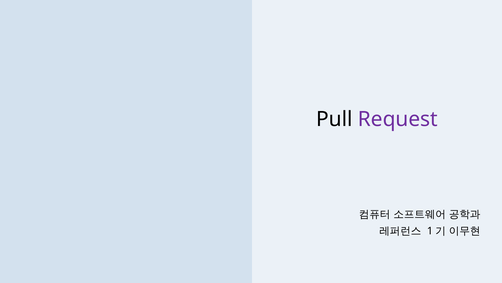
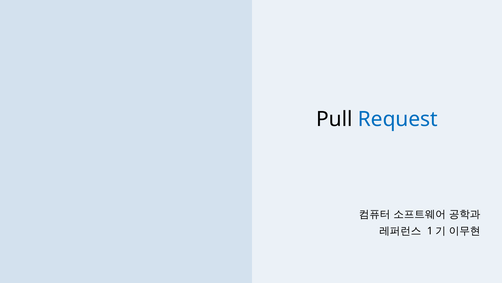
Request colour: purple -> blue
